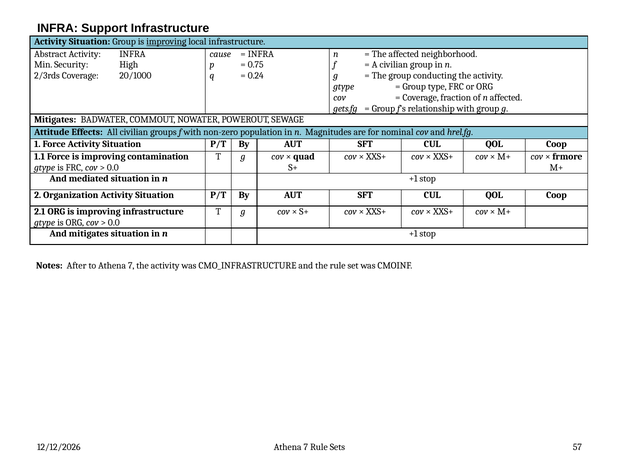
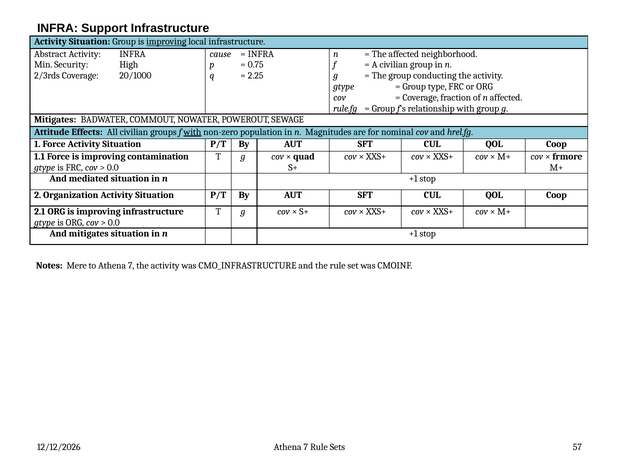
0.24: 0.24 -> 2.25
gets.fg: gets.fg -> rule.fg
with at (192, 132) underline: none -> present
After: After -> Mere
